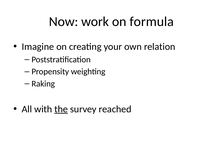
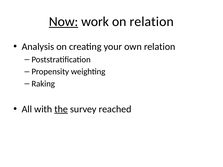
Now underline: none -> present
on formula: formula -> relation
Imagine: Imagine -> Analysis
